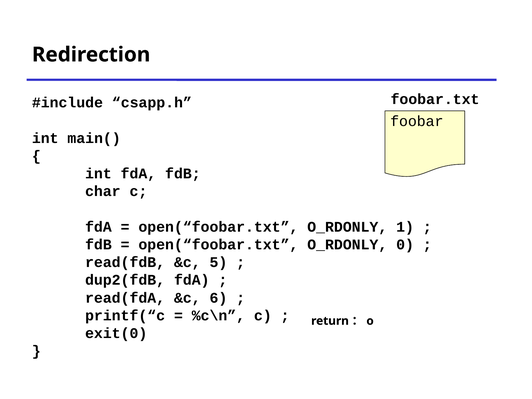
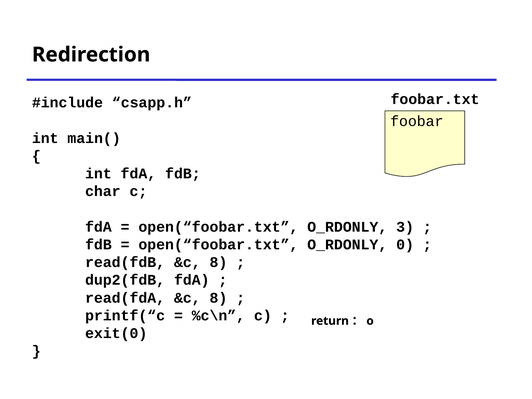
1: 1 -> 3
read(fdB &c 5: 5 -> 8
read(fdA &c 6: 6 -> 8
